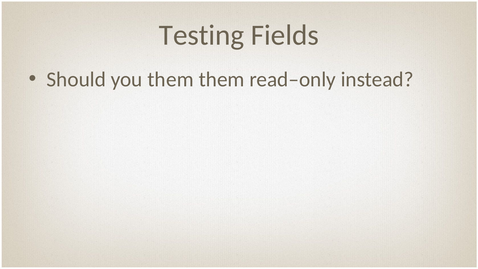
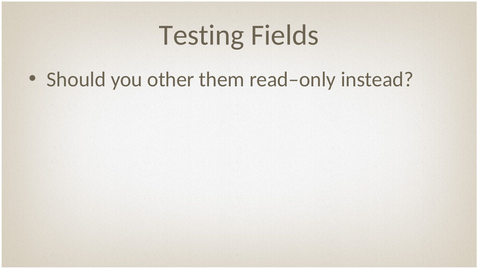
you them: them -> other
